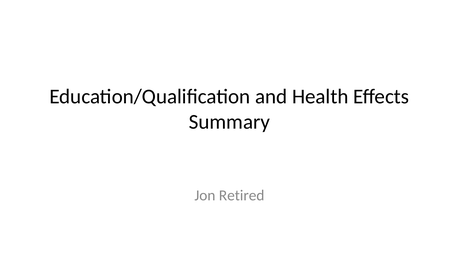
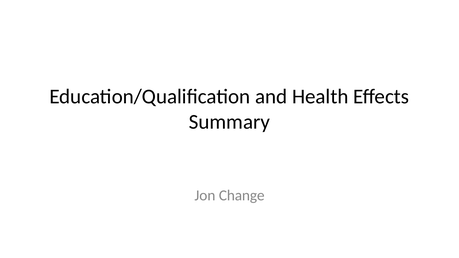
Retired: Retired -> Change
